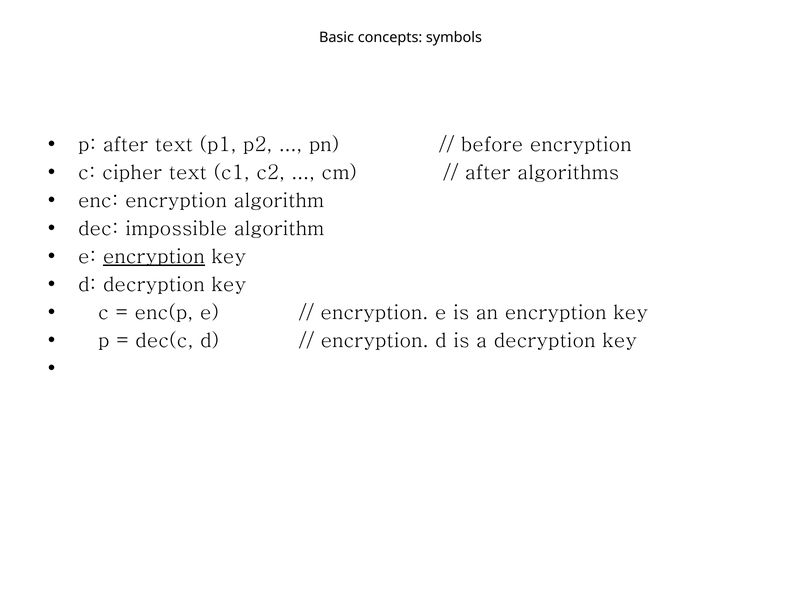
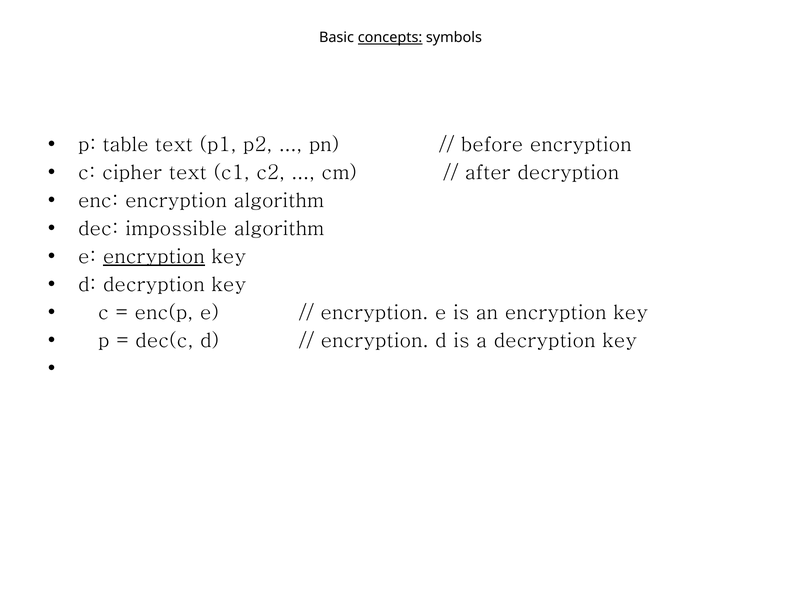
concepts underline: none -> present
p after: after -> table
after algorithms: algorithms -> decryption
